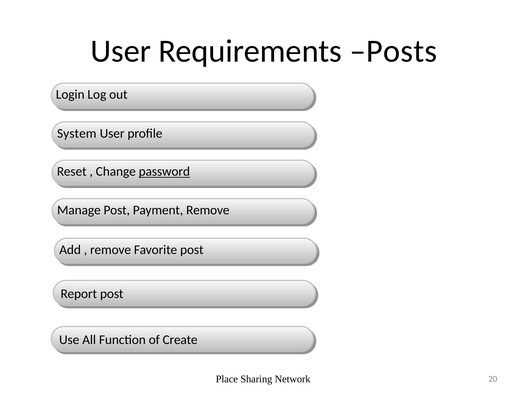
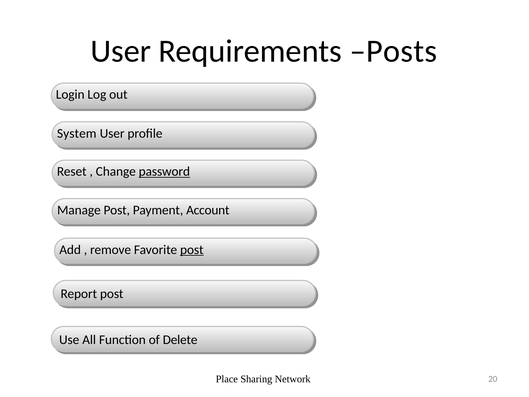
Payment Remove: Remove -> Account
post at (192, 249) underline: none -> present
Create: Create -> Delete
